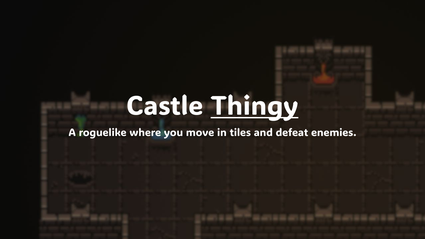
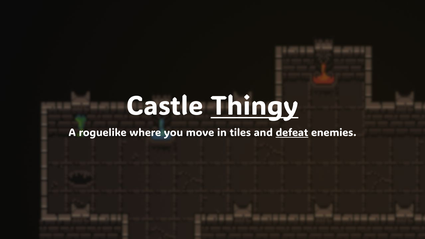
defeat underline: none -> present
